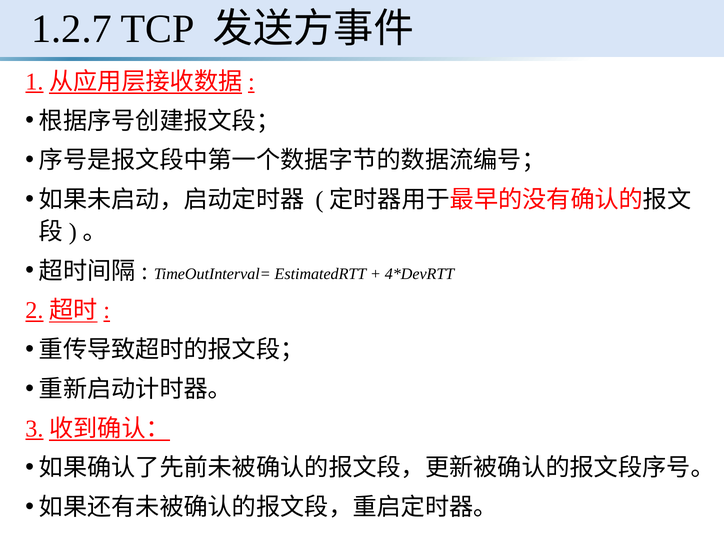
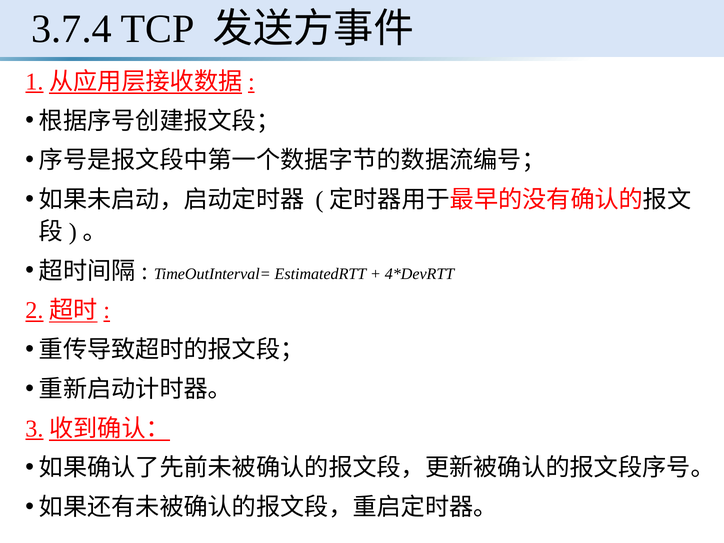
1.2.7: 1.2.7 -> 3.7.4
